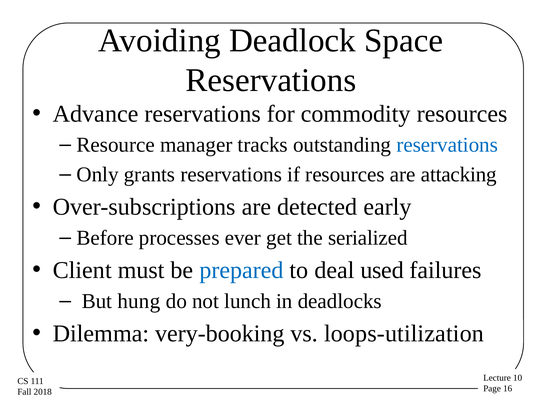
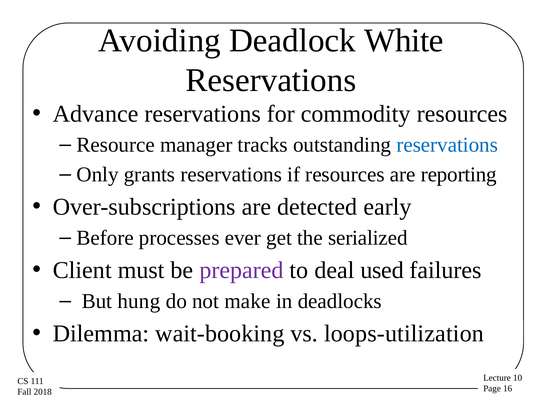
Space: Space -> White
attacking: attacking -> reporting
prepared colour: blue -> purple
lunch: lunch -> make
very-booking: very-booking -> wait-booking
